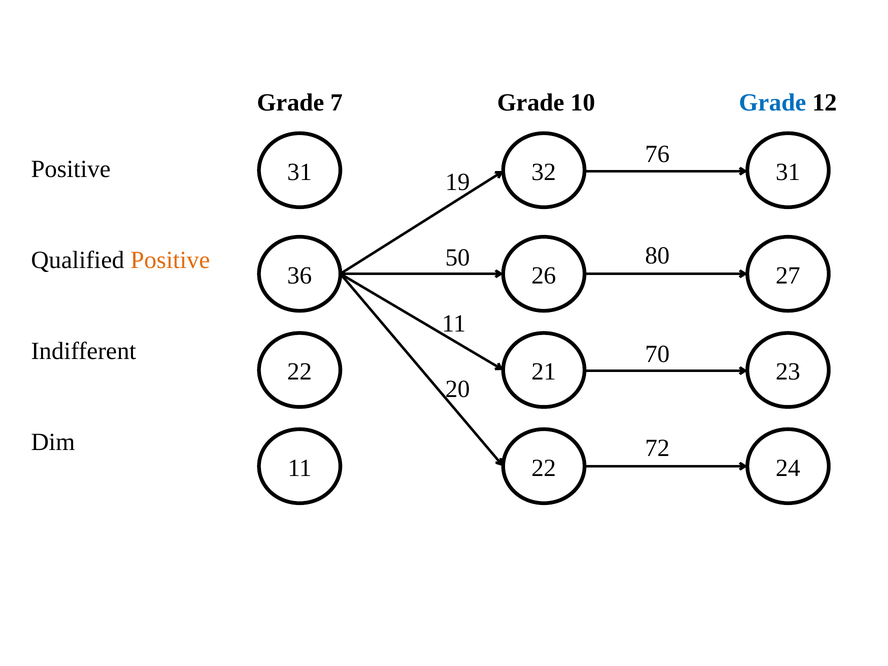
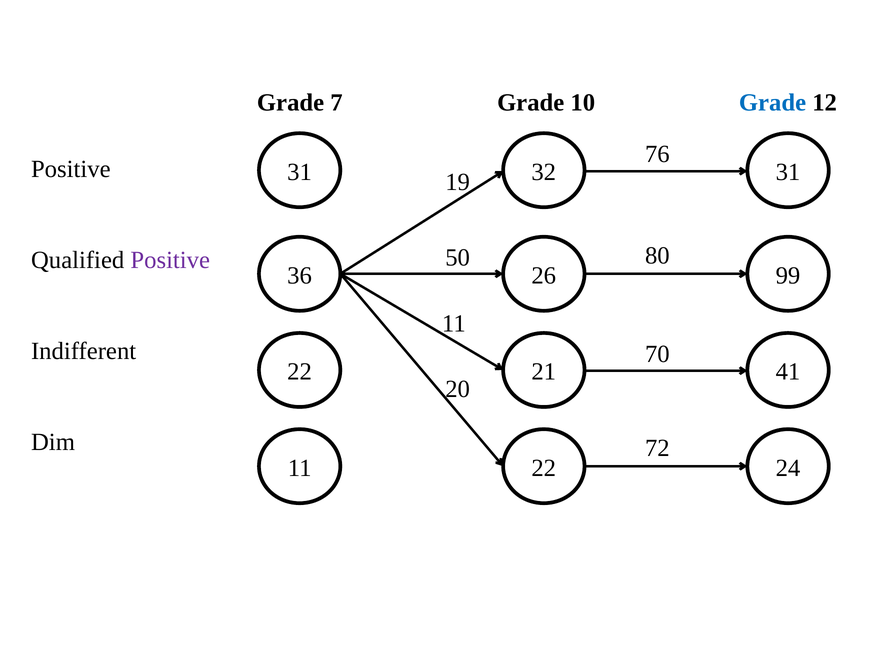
Positive at (170, 260) colour: orange -> purple
27: 27 -> 99
23: 23 -> 41
